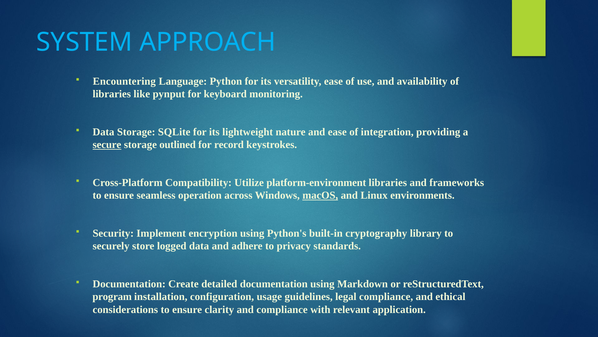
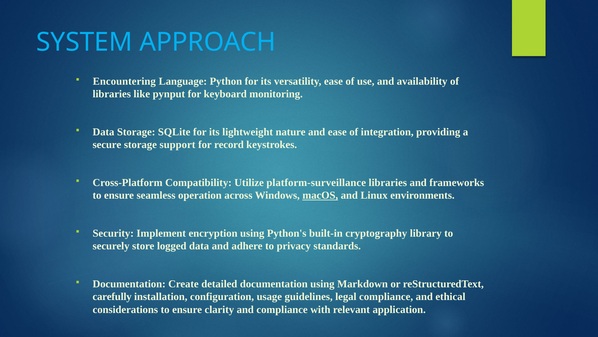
secure underline: present -> none
outlined: outlined -> support
platform-environment: platform-environment -> platform-surveillance
program: program -> carefully
